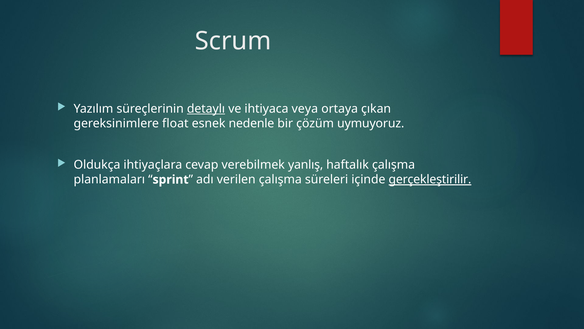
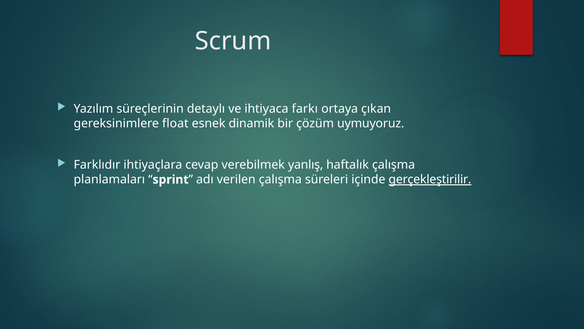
detaylı underline: present -> none
veya: veya -> farkı
nedenle: nedenle -> dinamik
Oldukça: Oldukça -> Farklıdır
